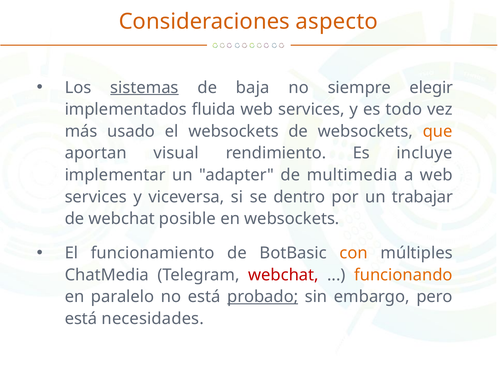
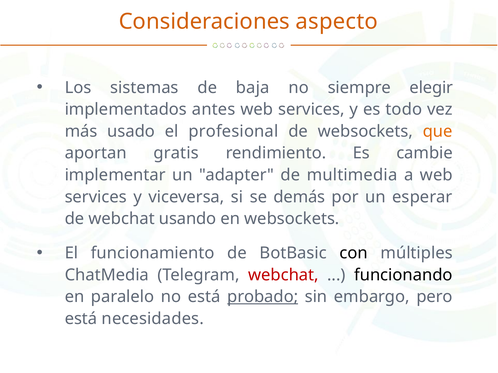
sistemas underline: present -> none
fluida: fluida -> antes
el websockets: websockets -> profesional
visual: visual -> gratis
incluye: incluye -> cambie
dentro: dentro -> demás
trabajar: trabajar -> esperar
posible: posible -> usando
con colour: orange -> black
funcionando colour: orange -> black
